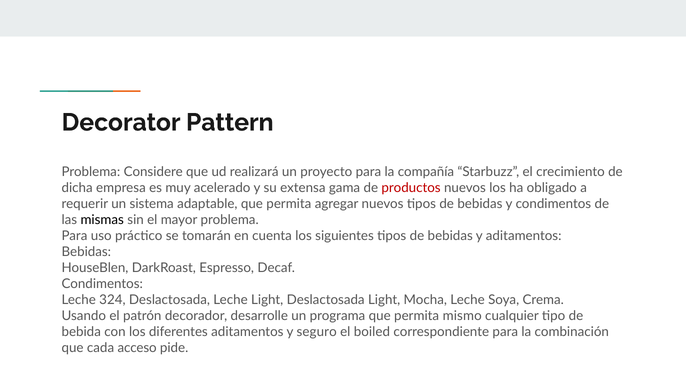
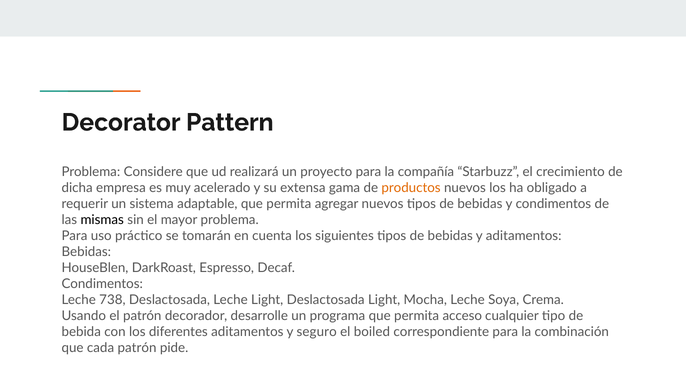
productos colour: red -> orange
324: 324 -> 738
mismo: mismo -> acceso
cada acceso: acceso -> patrón
